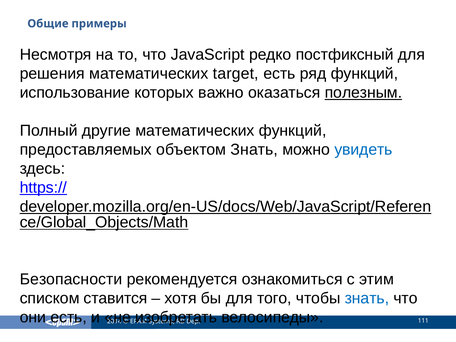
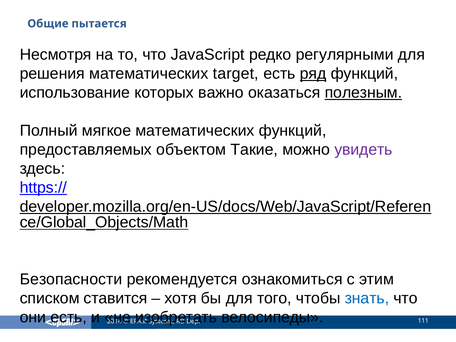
примеры: примеры -> пытается
постфиксный: постфиксный -> регулярными
ряд underline: none -> present
другие: другие -> мягкое
объектом Знать: Знать -> Такие
увидеть colour: blue -> purple
